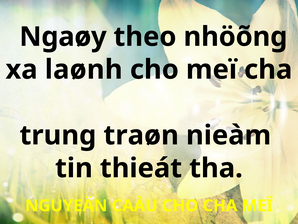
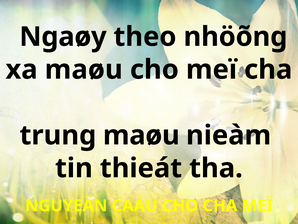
xa laønh: laønh -> maøu
trung traøn: traøn -> maøu
